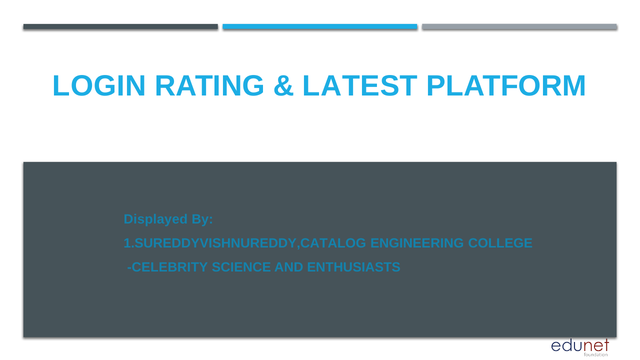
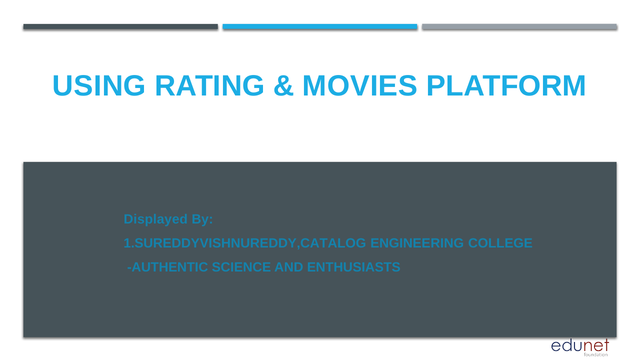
LOGIN: LOGIN -> USING
LATEST: LATEST -> MOVIES
CELEBRITY: CELEBRITY -> AUTHENTIC
